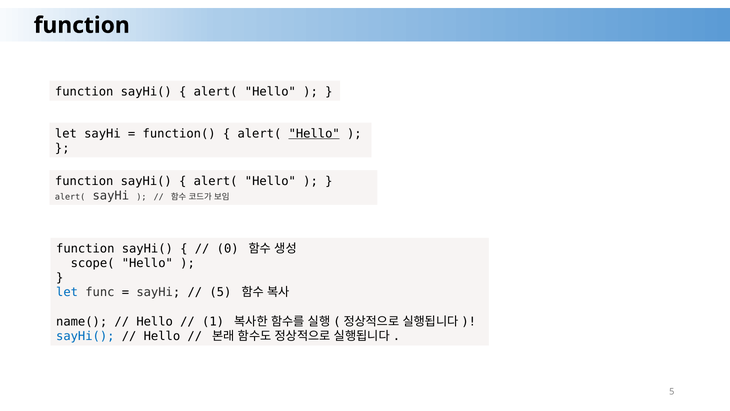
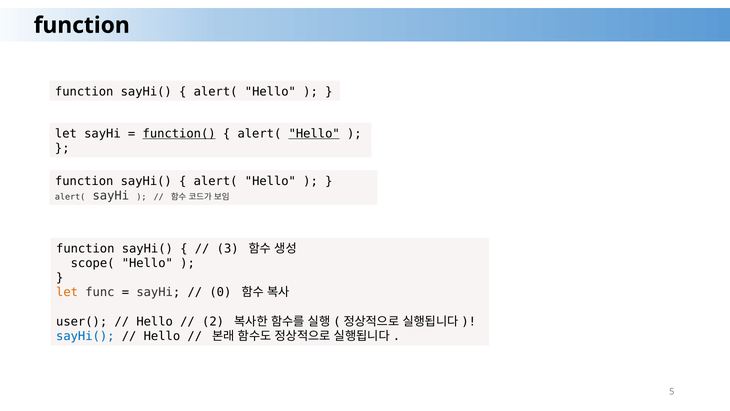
function( underline: none -> present
0: 0 -> 3
let at (67, 292) colour: blue -> orange
5 at (220, 292): 5 -> 0
name(: name( -> user(
1: 1 -> 2
